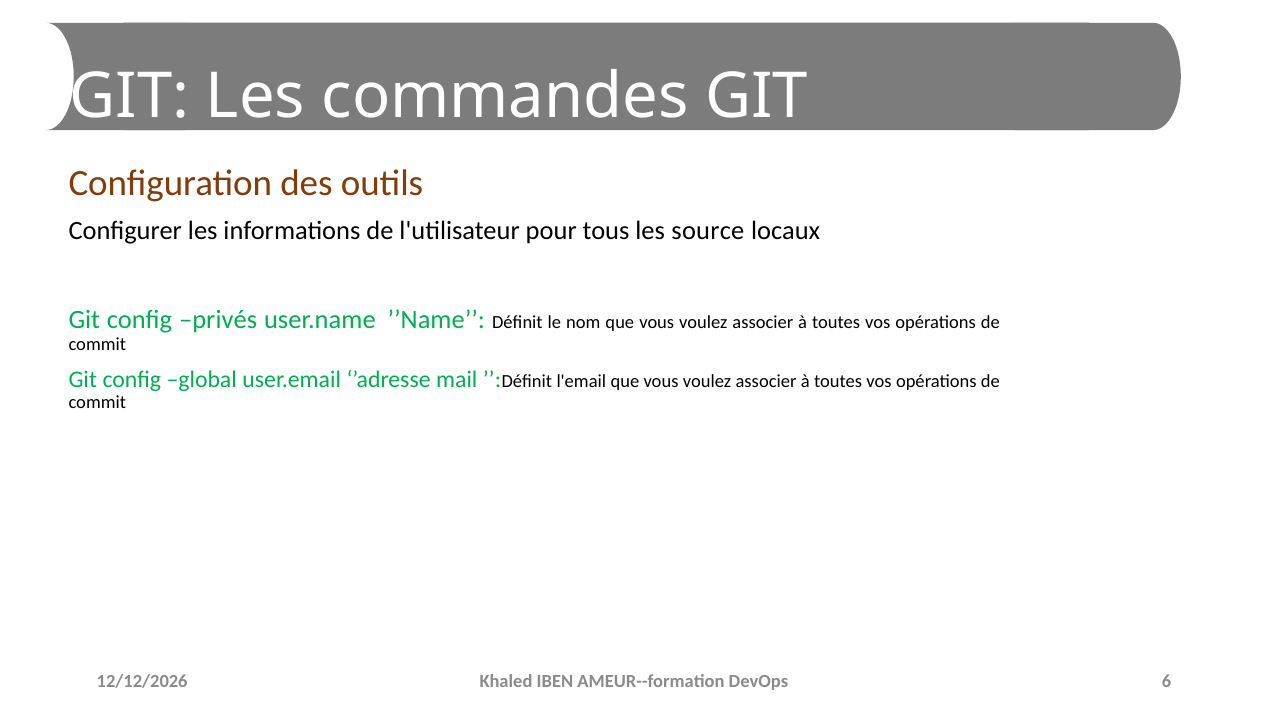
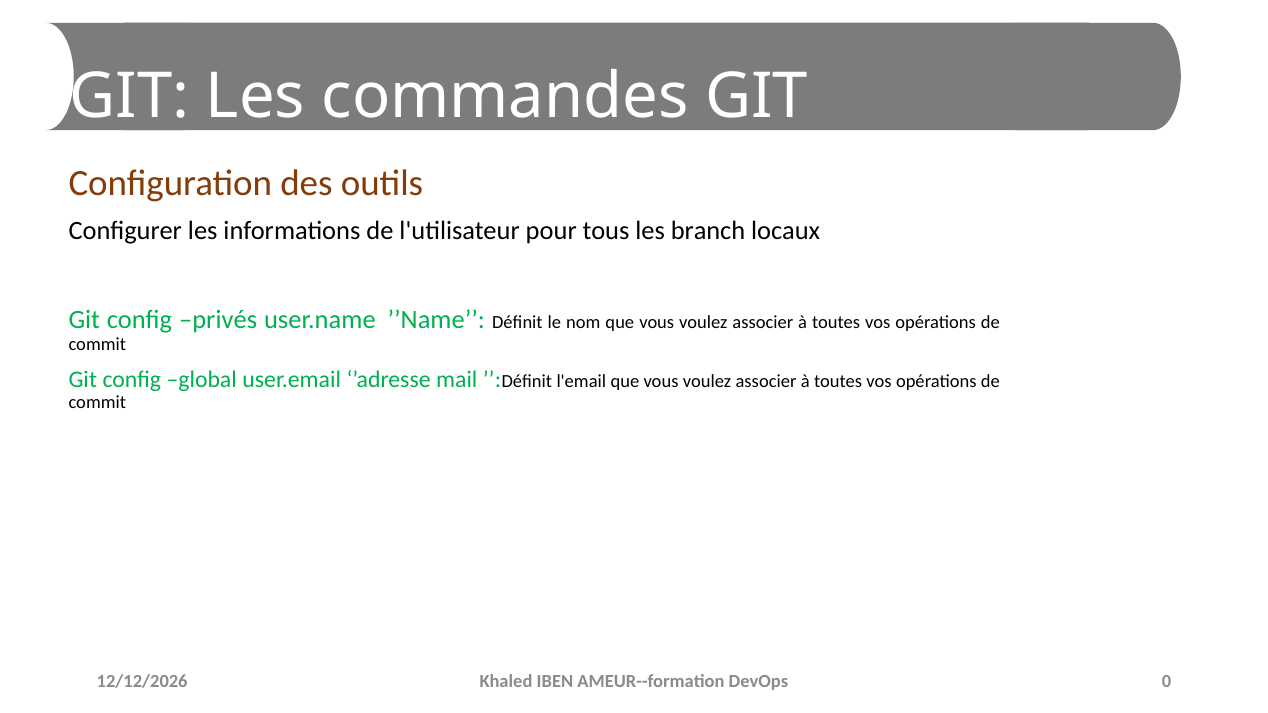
source: source -> branch
6: 6 -> 0
